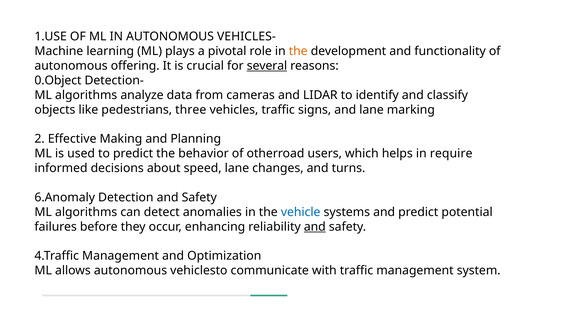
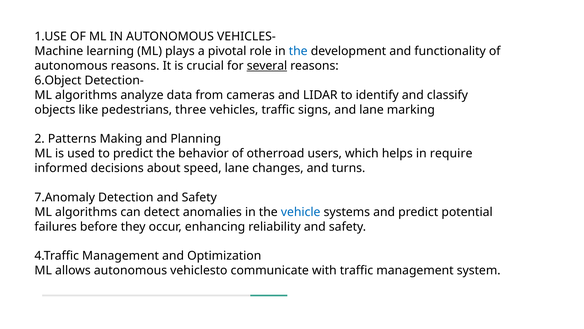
the at (298, 51) colour: orange -> blue
autonomous offering: offering -> reasons
0.Object: 0.Object -> 6.Object
Effective: Effective -> Patterns
6.Anomaly: 6.Anomaly -> 7.Anomaly
and at (315, 226) underline: present -> none
